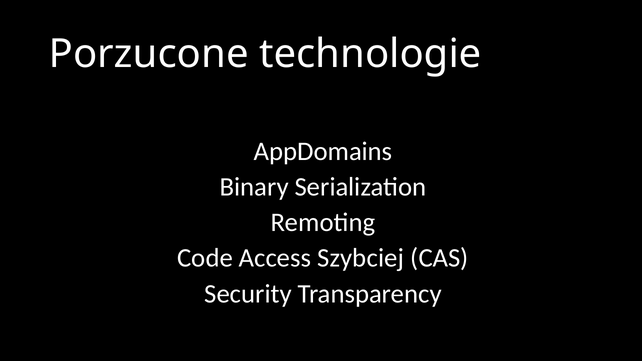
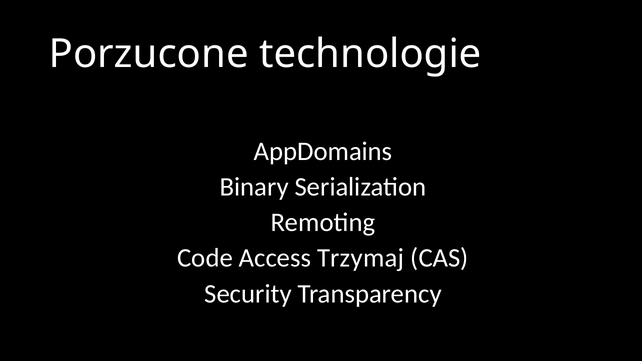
Szybciej: Szybciej -> Trzymaj
